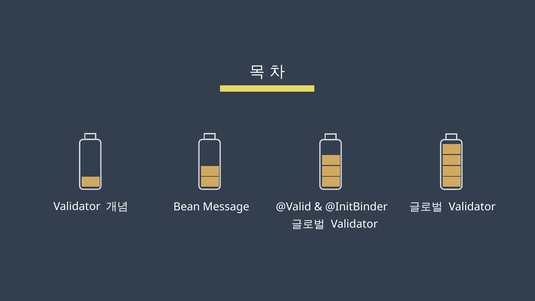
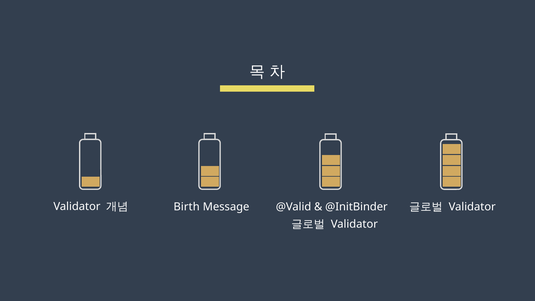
Bean: Bean -> Birth
